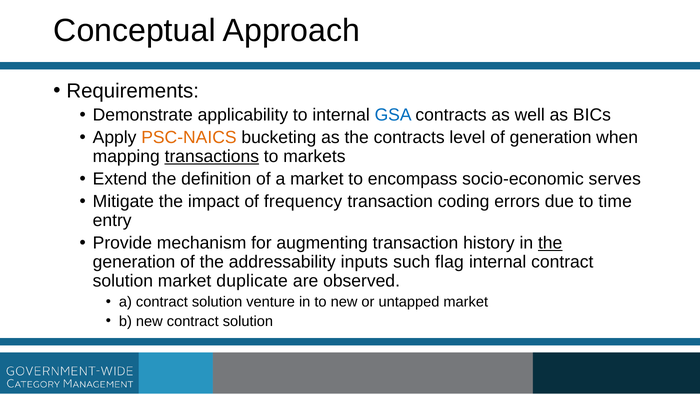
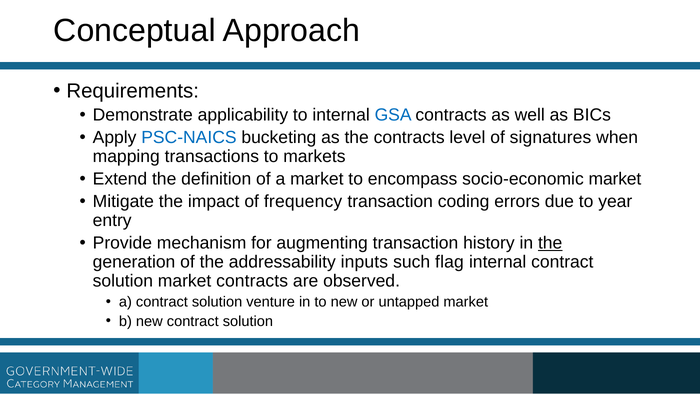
PSC-NAICS colour: orange -> blue
of generation: generation -> signatures
transactions underline: present -> none
socio-economic serves: serves -> market
time: time -> year
market duplicate: duplicate -> contracts
